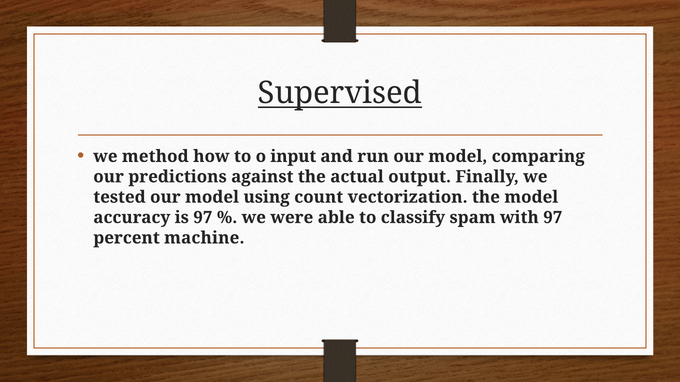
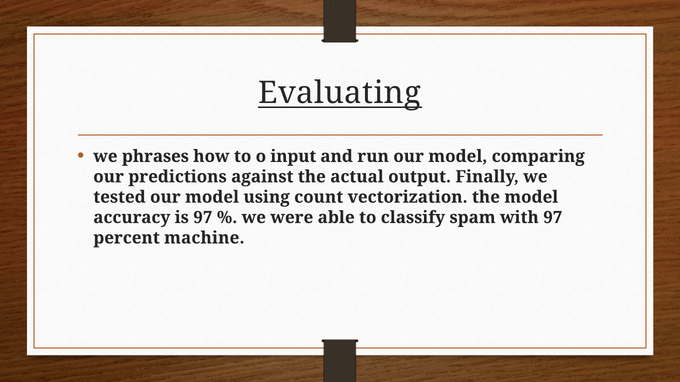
Supervised: Supervised -> Evaluating
method: method -> phrases
